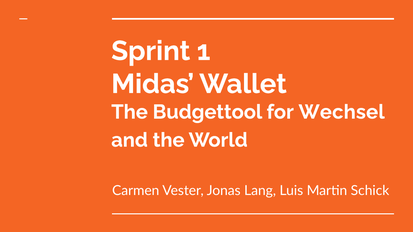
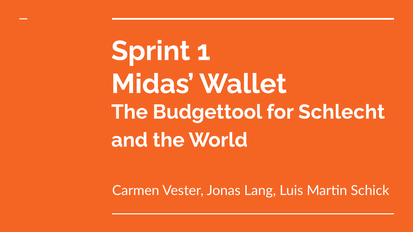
Wechsel: Wechsel -> Schlecht
